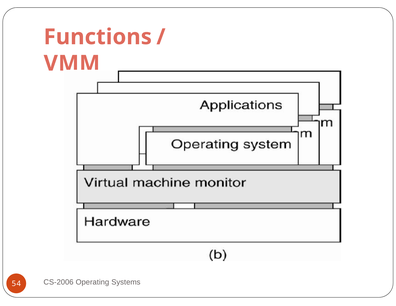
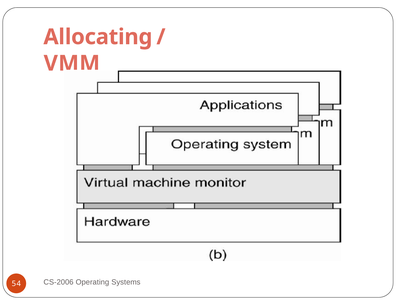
Functions: Functions -> Allocating
